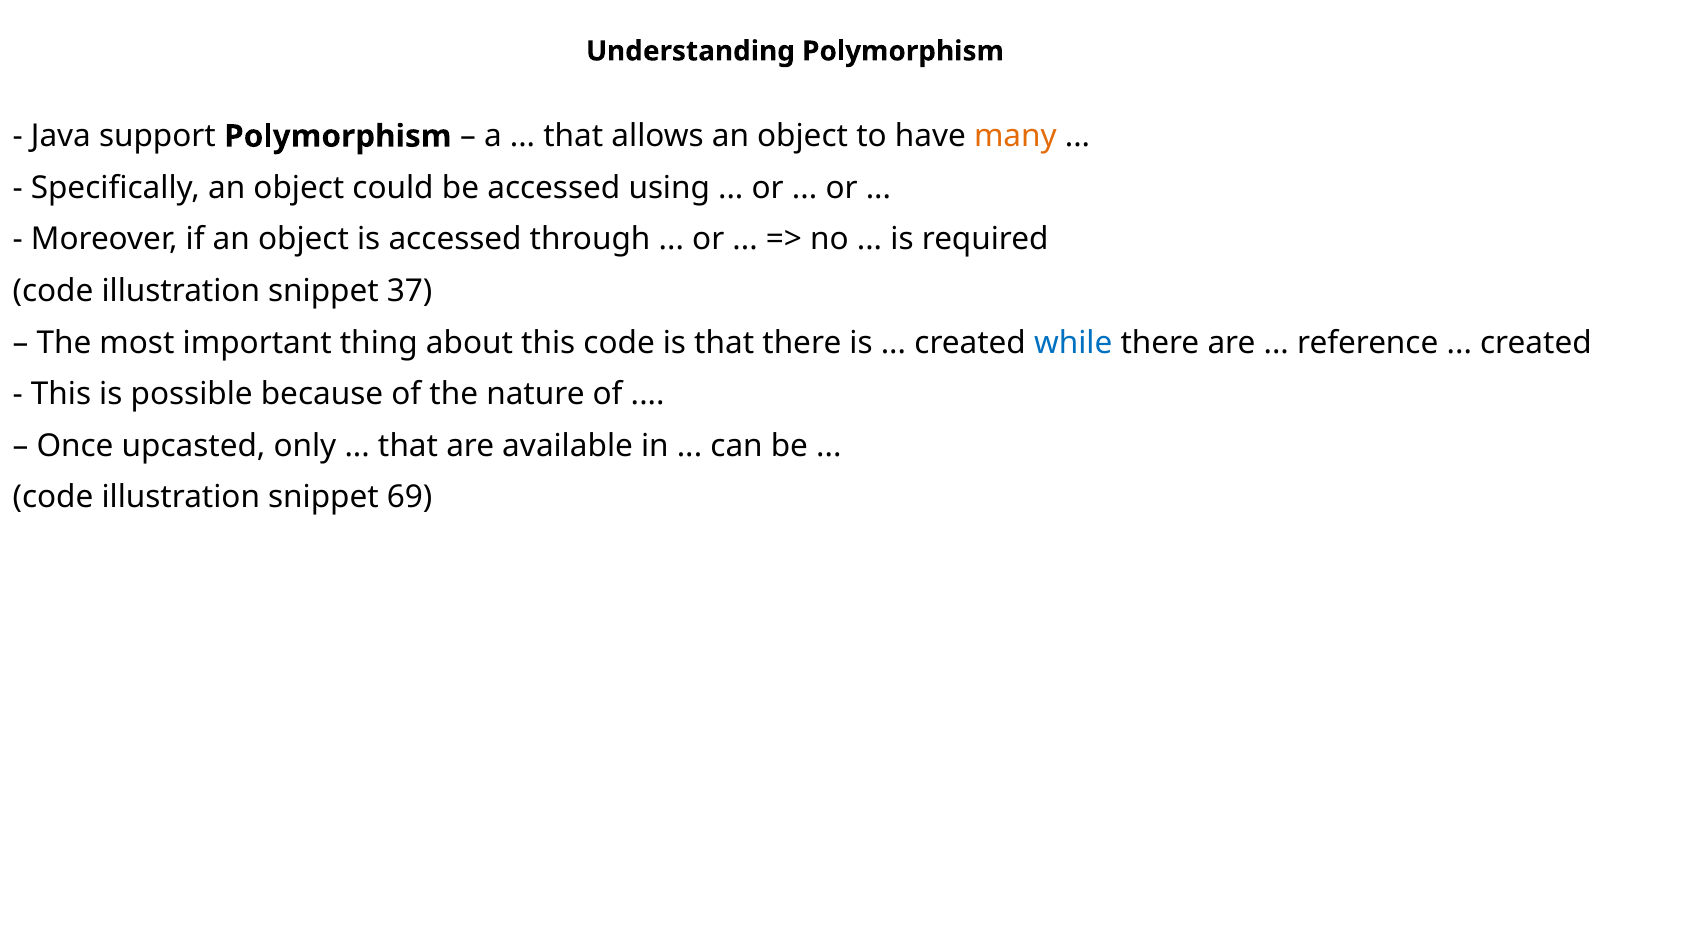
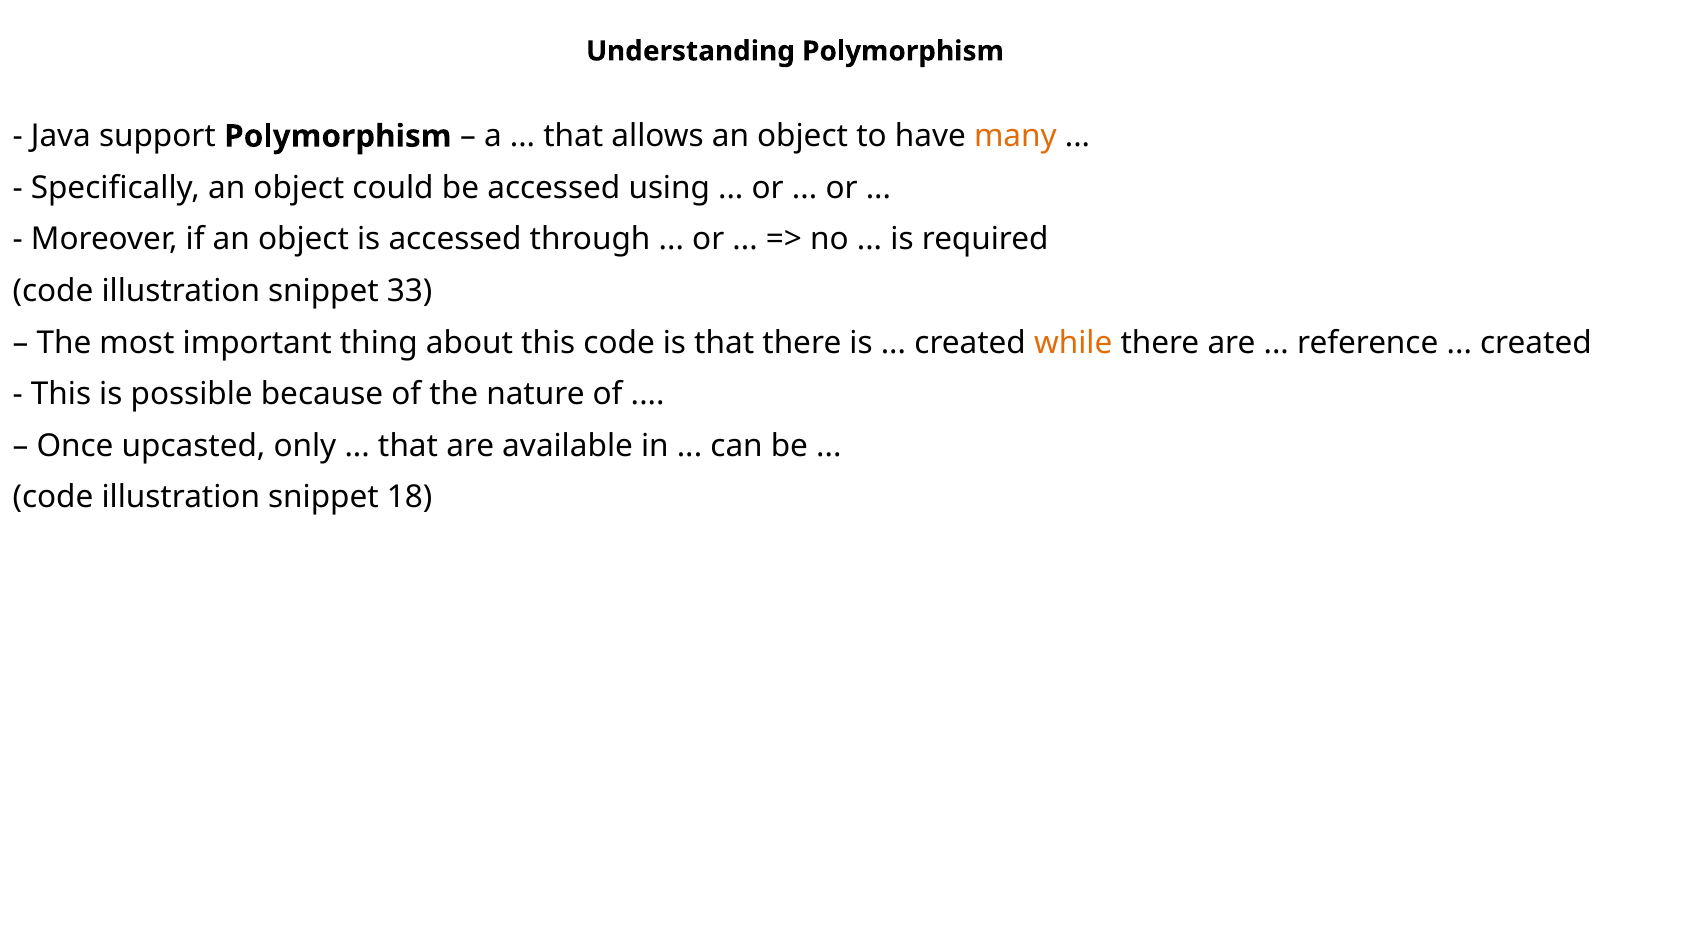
37: 37 -> 33
while colour: blue -> orange
69: 69 -> 18
